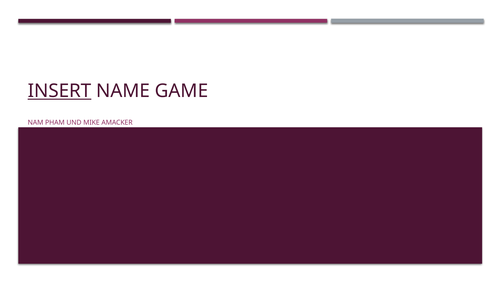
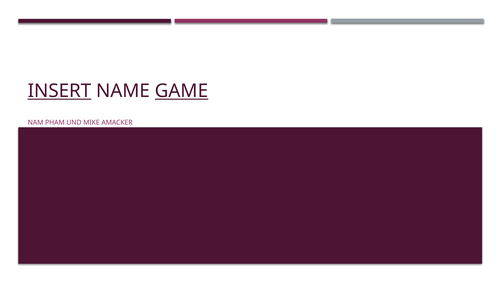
GAME underline: none -> present
